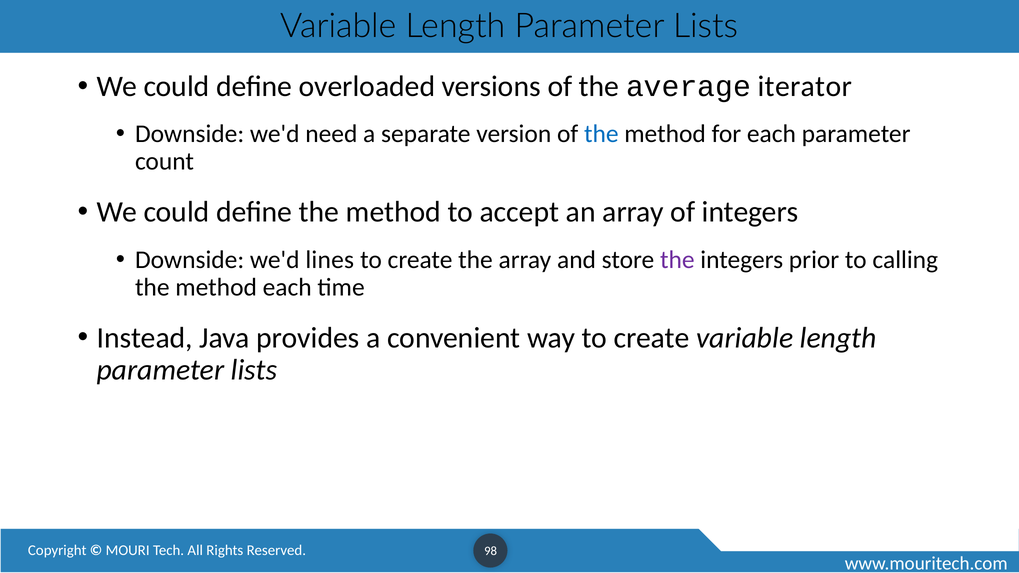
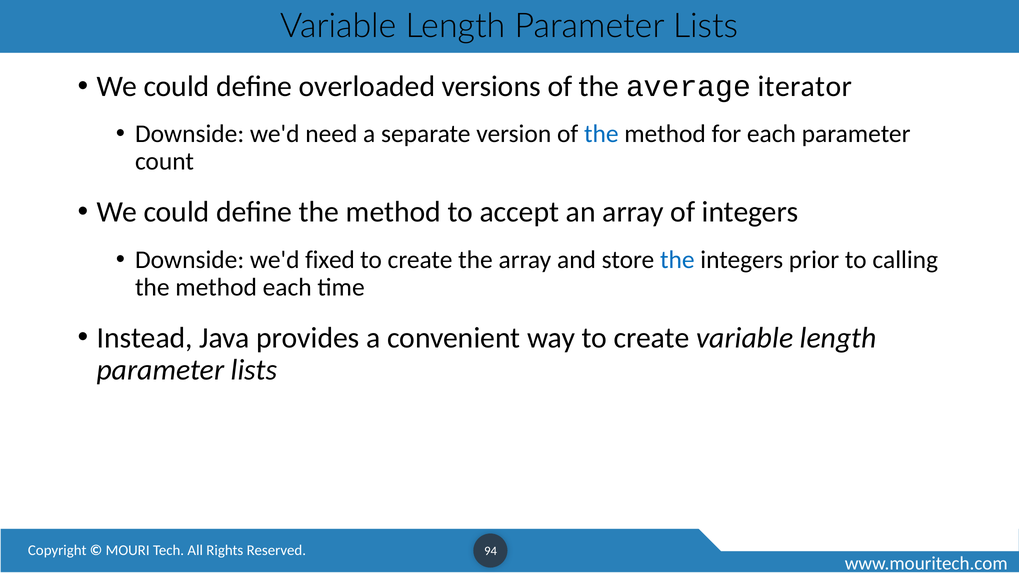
lines: lines -> fixed
the at (677, 260) colour: purple -> blue
98: 98 -> 94
